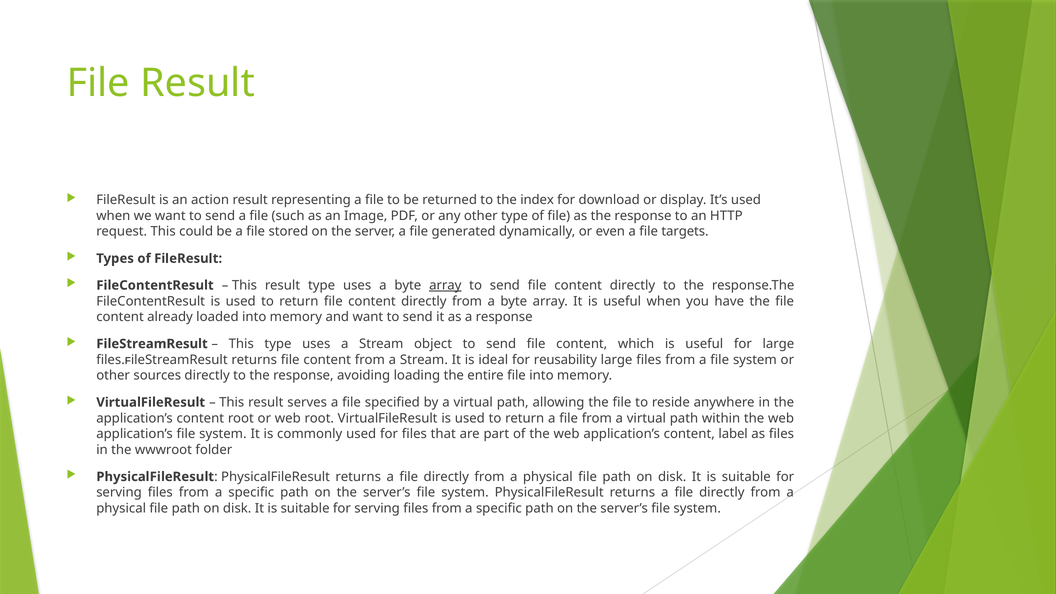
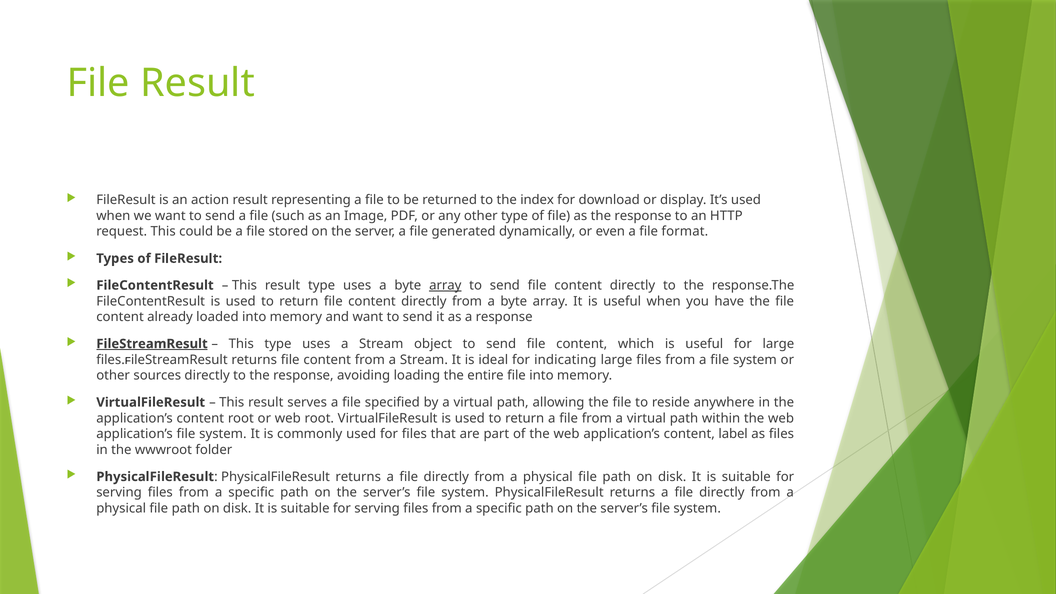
targets: targets -> format
FileStreamResult underline: none -> present
reusability: reusability -> indicating
